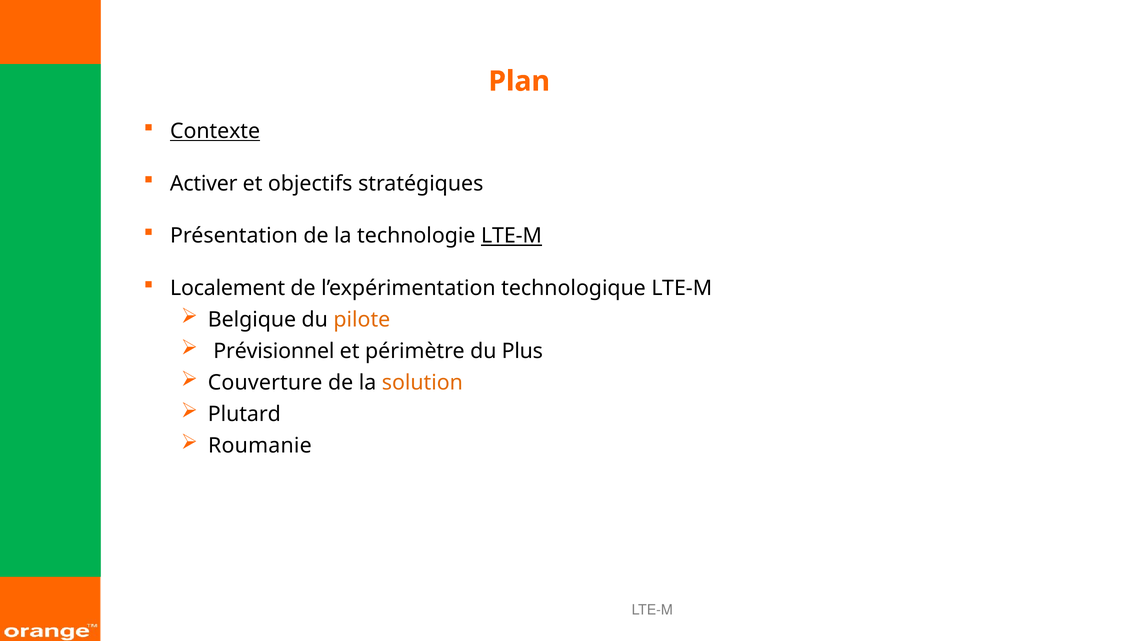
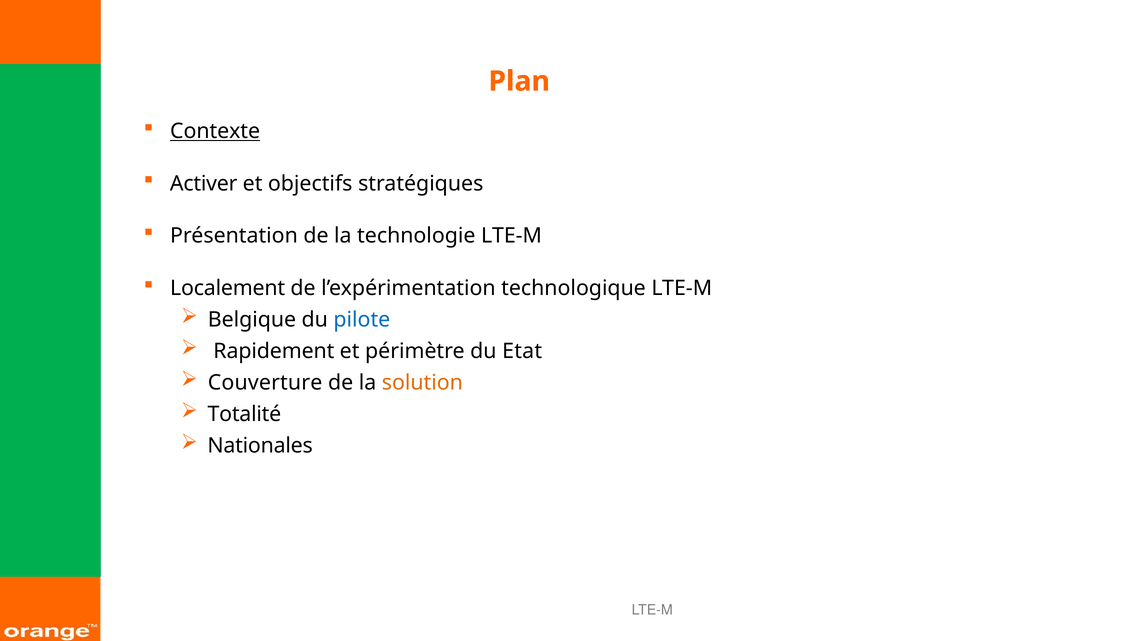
LTE-M at (511, 236) underline: present -> none
pilote colour: orange -> blue
Prévisionnel: Prévisionnel -> Rapidement
Plus: Plus -> Etat
Plutard: Plutard -> Totalité
Roumanie: Roumanie -> Nationales
